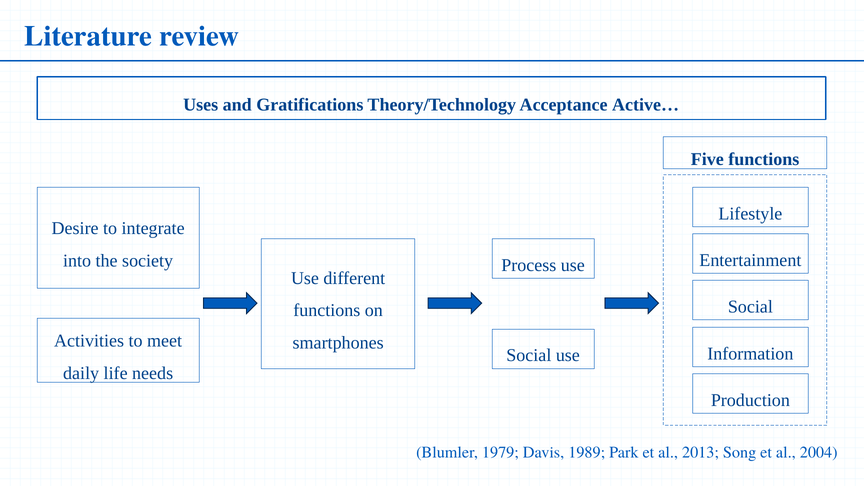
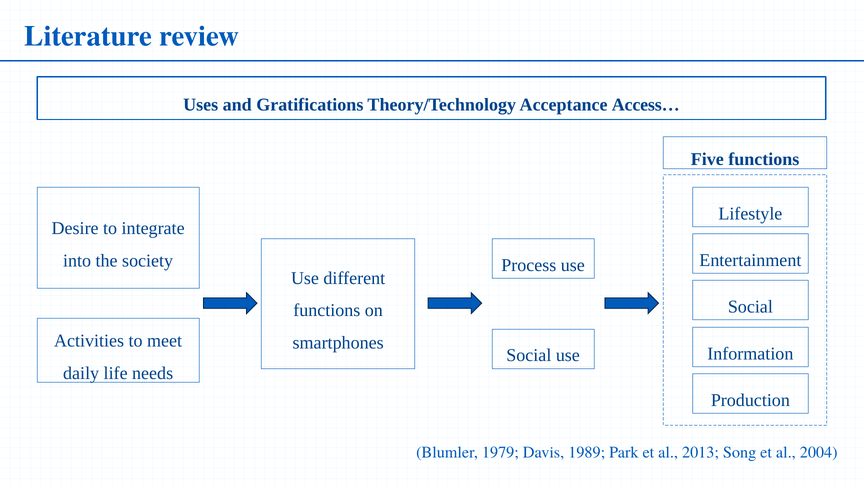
Active…: Active… -> Access…
